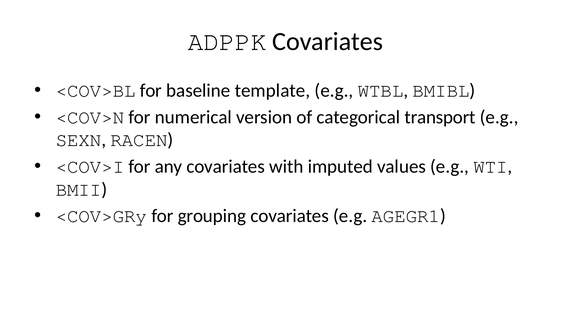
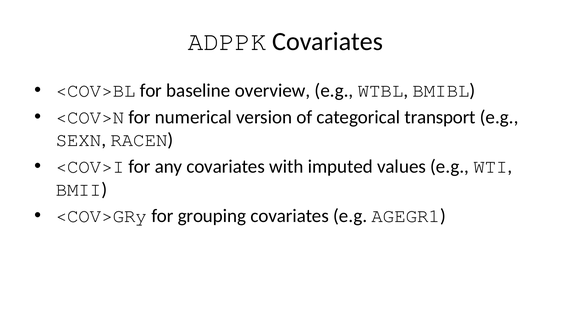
template: template -> overview
